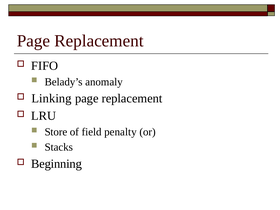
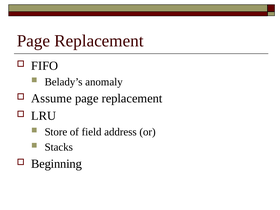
Linking: Linking -> Assume
penalty: penalty -> address
